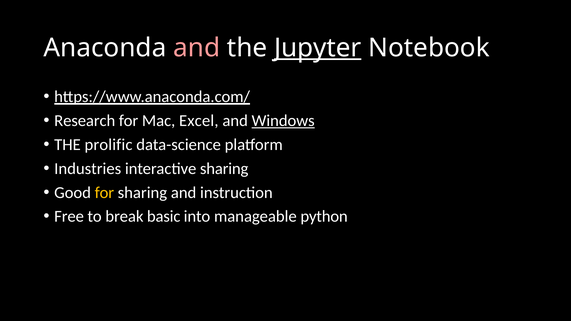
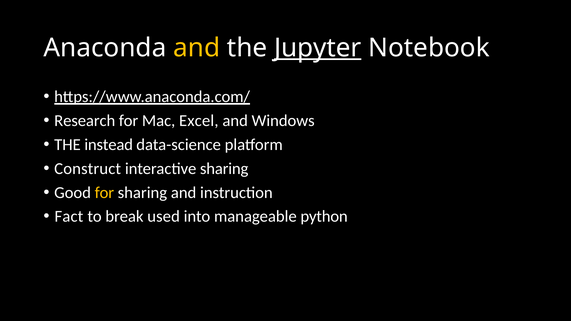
and at (197, 48) colour: pink -> yellow
Windows underline: present -> none
prolific: prolific -> instead
Industries: Industries -> Construct
Free: Free -> Fact
basic: basic -> used
